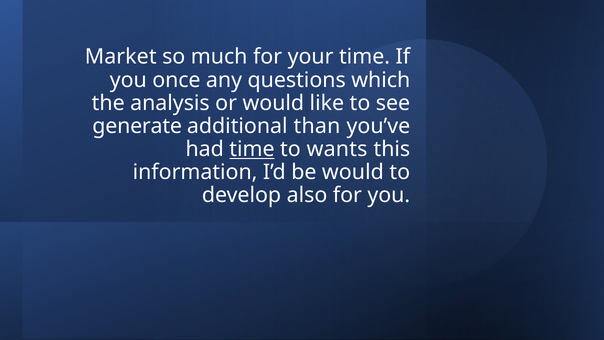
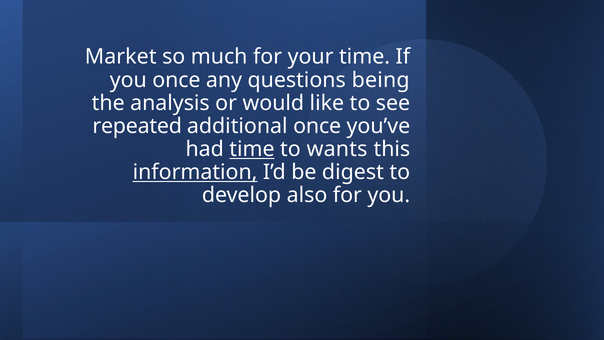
which: which -> being
generate: generate -> repeated
additional than: than -> once
information underline: none -> present
be would: would -> digest
